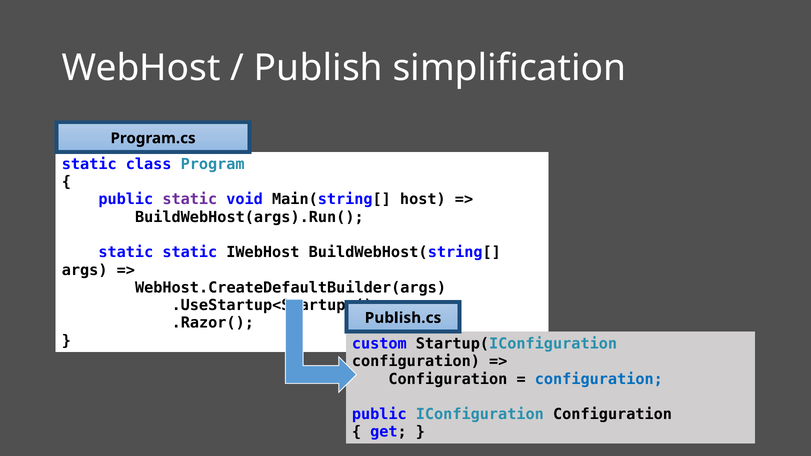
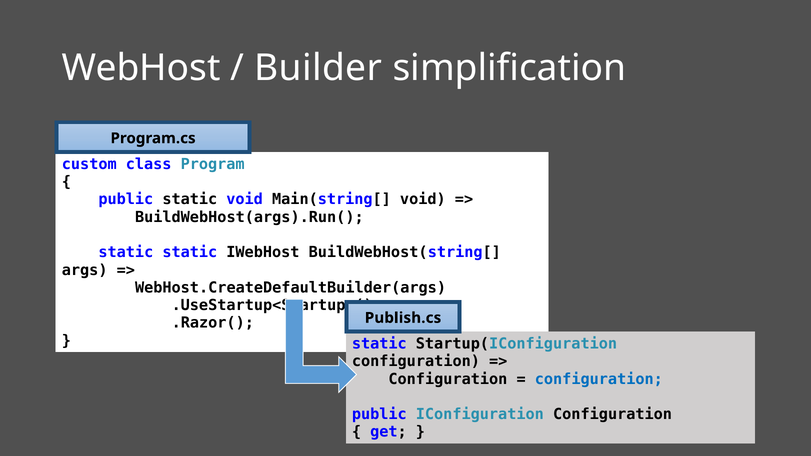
Publish: Publish -> Builder
static at (89, 164): static -> custom
static at (190, 200) colour: purple -> black
Main(string[ host: host -> void
custom at (379, 344): custom -> static
